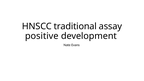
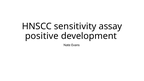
traditional: traditional -> sensitivity
